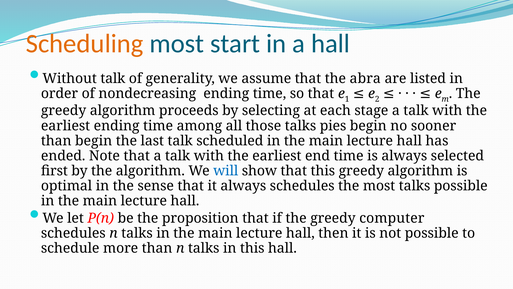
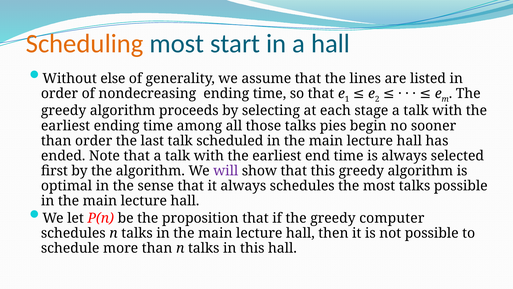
Without talk: talk -> else
abra: abra -> lines
than begin: begin -> order
will colour: blue -> purple
